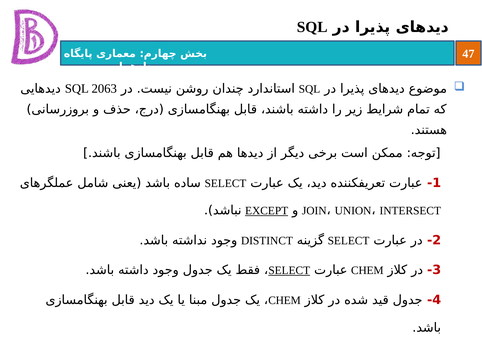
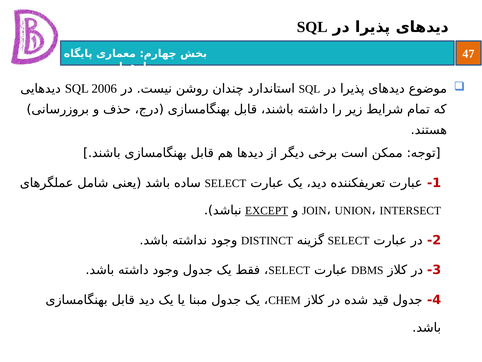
2063: 2063 -> 2006
SELECT at (289, 270) underline: present -> none
CHEM at (367, 270): CHEM -> DBMS
